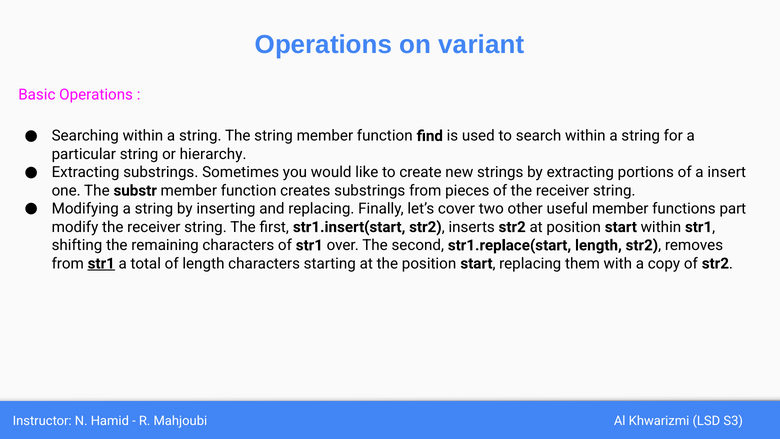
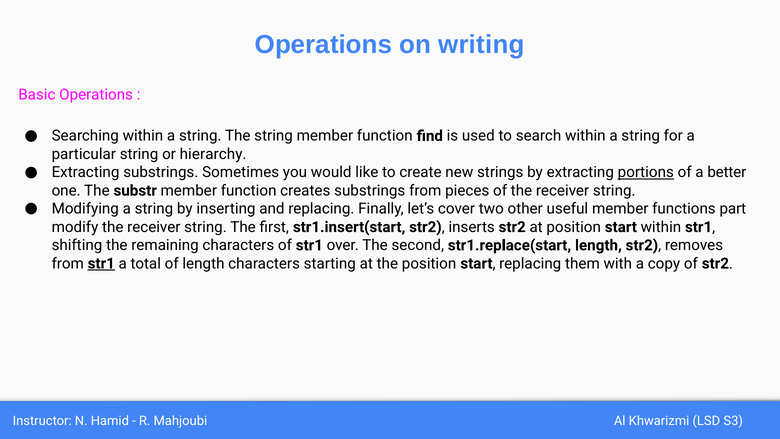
variant: variant -> writing
portions underline: none -> present
insert: insert -> better
